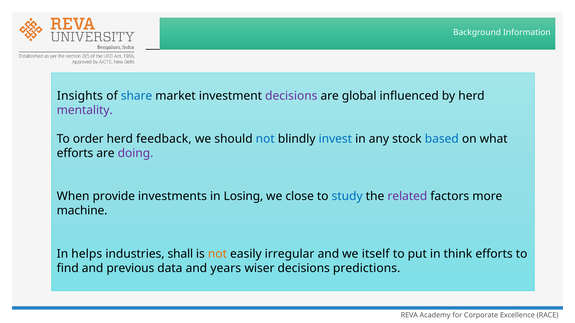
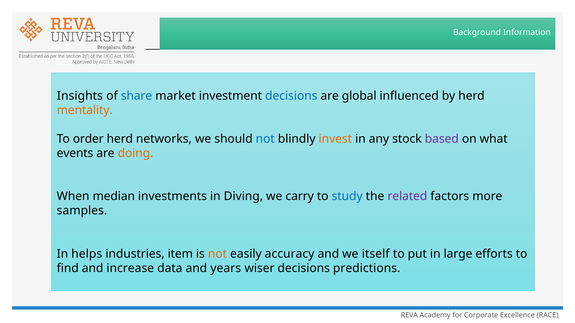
decisions at (291, 96) colour: purple -> blue
mentality colour: purple -> orange
feedback: feedback -> networks
invest colour: blue -> orange
based colour: blue -> purple
efforts at (75, 153): efforts -> events
doing colour: purple -> orange
provide: provide -> median
Losing: Losing -> Diving
close: close -> carry
machine: machine -> samples
shall: shall -> item
irregular: irregular -> accuracy
think: think -> large
previous: previous -> increase
